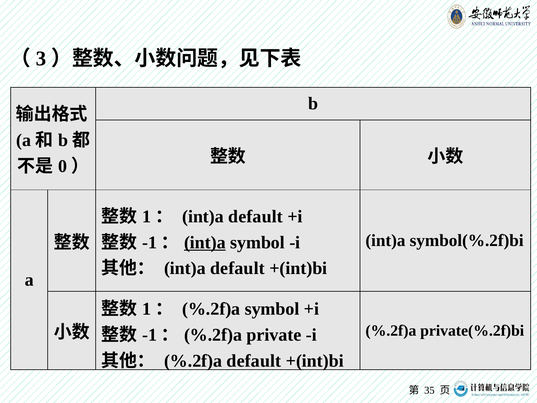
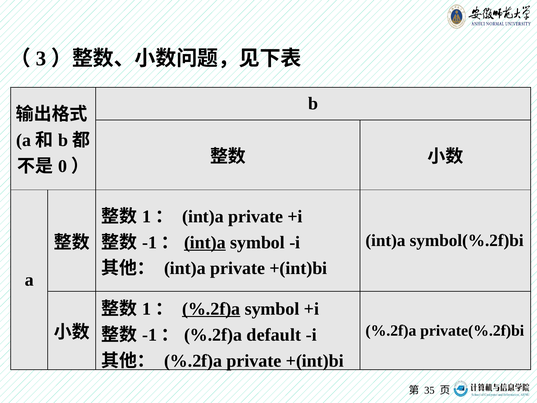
default at (256, 216): default -> private
default at (238, 268): default -> private
%.2f)a at (211, 309) underline: none -> present
private: private -> default
%.2f)a default: default -> private
